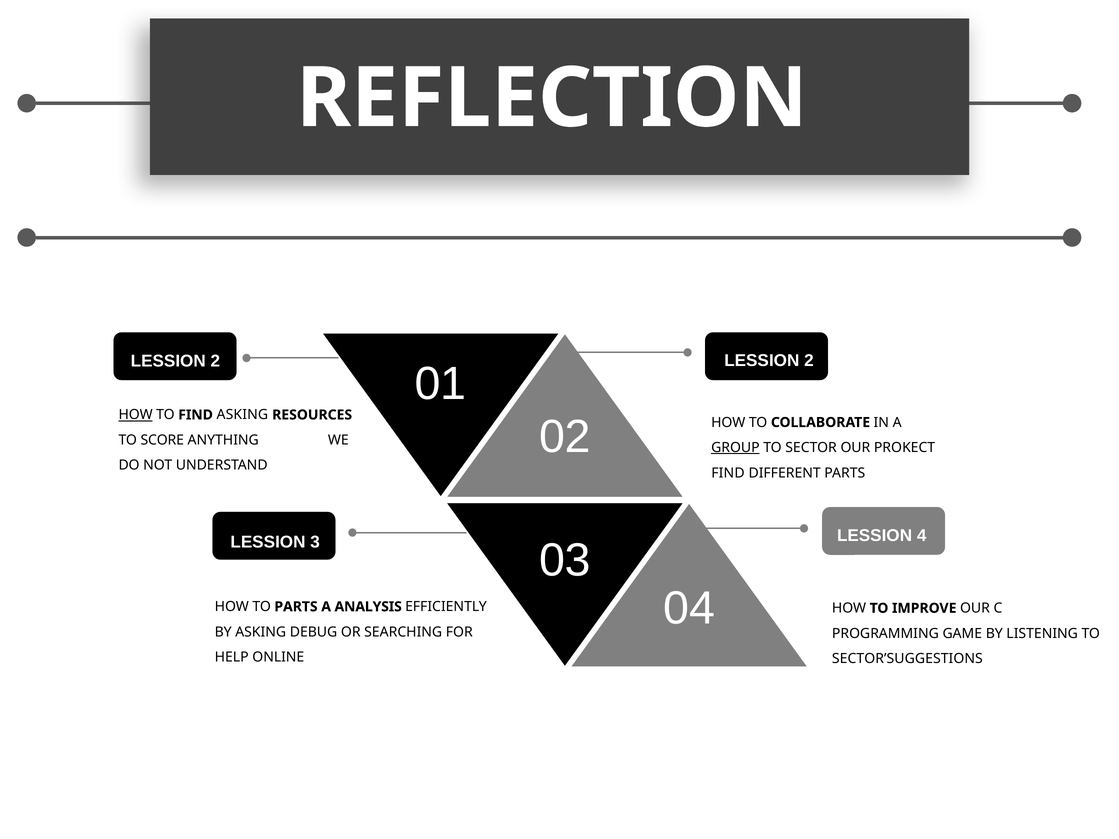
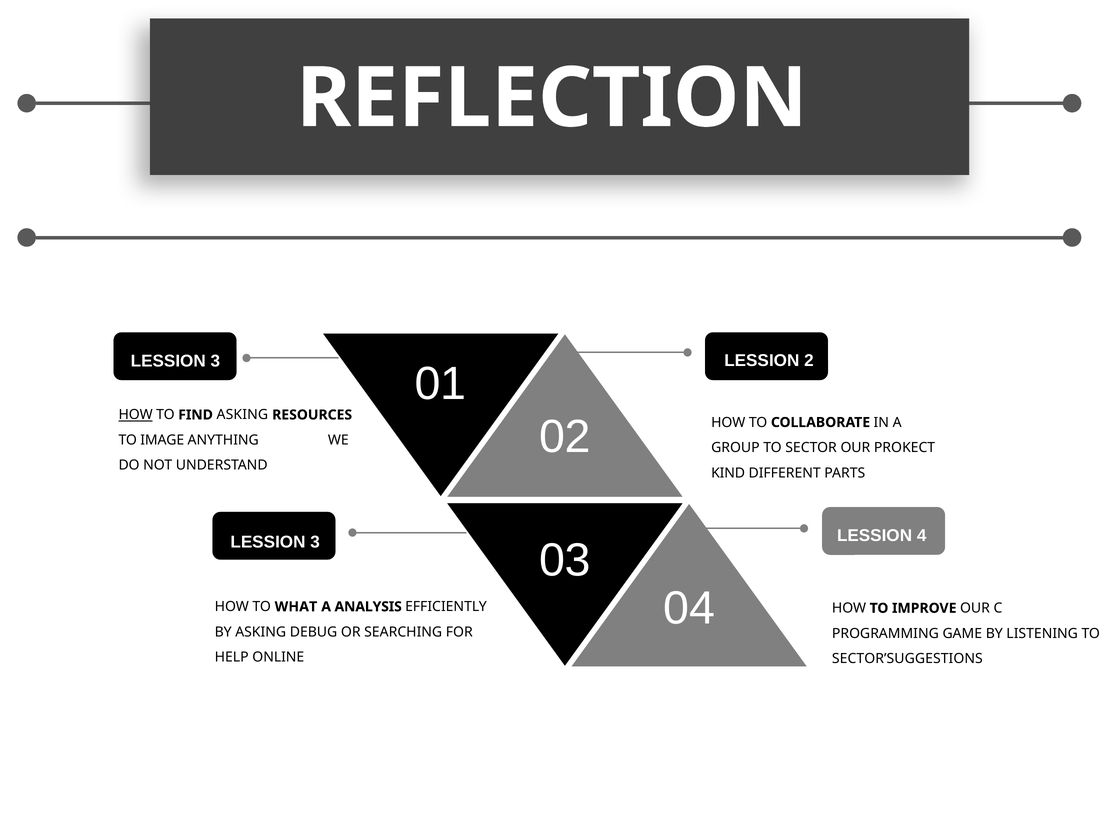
2 at (215, 361): 2 -> 3
SCORE: SCORE -> IMAGE
GROUP underline: present -> none
FIND at (728, 473): FIND -> KIND
TO PARTS: PARTS -> WHAT
